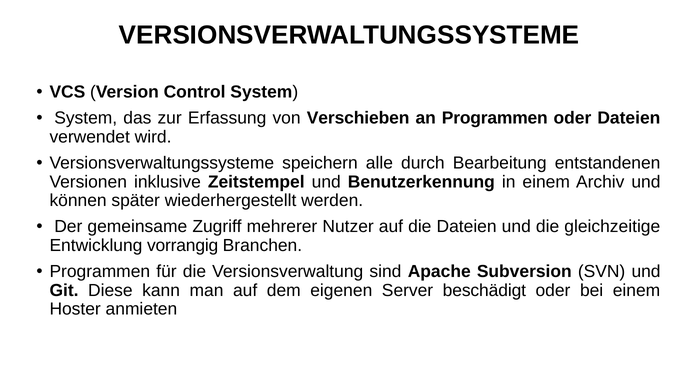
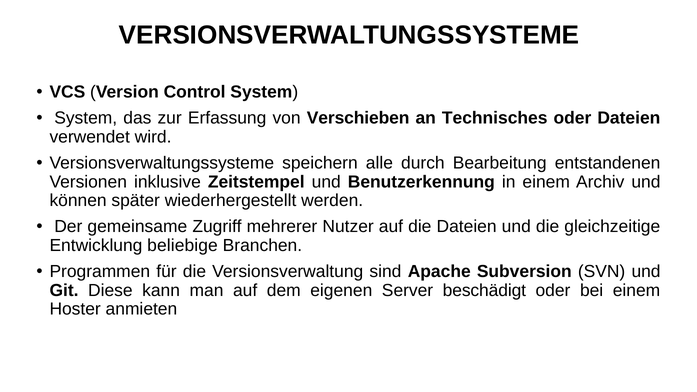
an Programmen: Programmen -> Technisches
vorrangig: vorrangig -> beliebige
